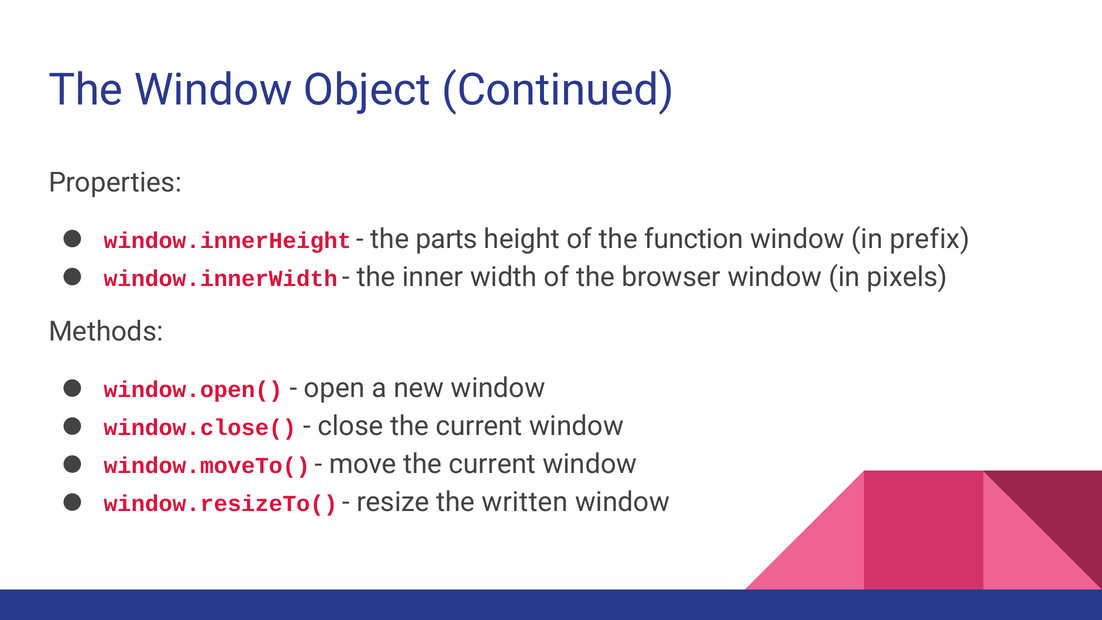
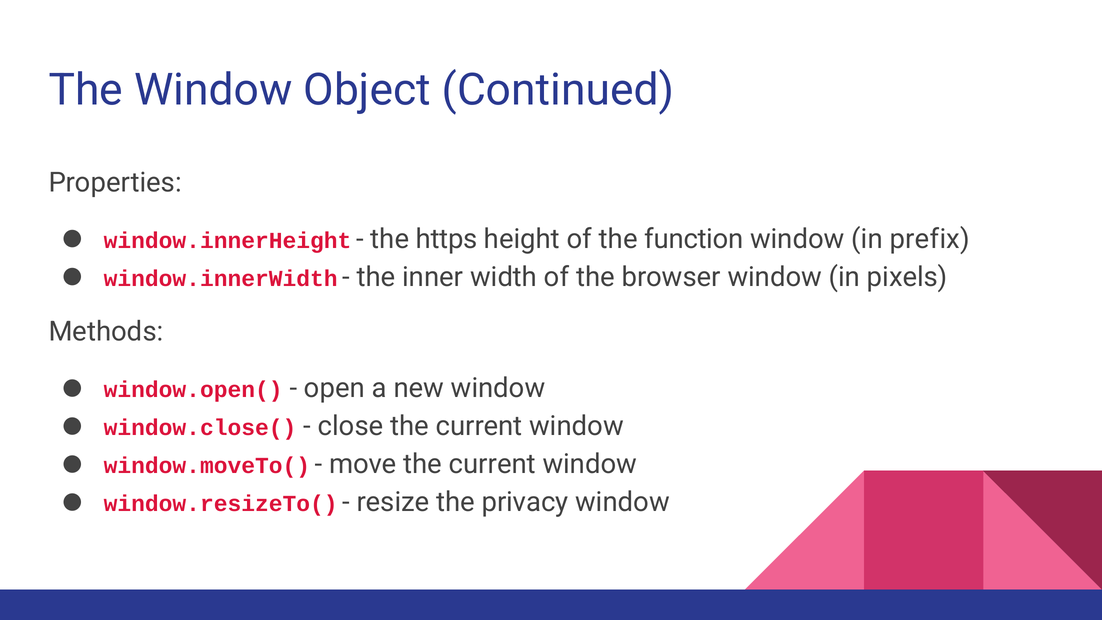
parts: parts -> https
written: written -> privacy
